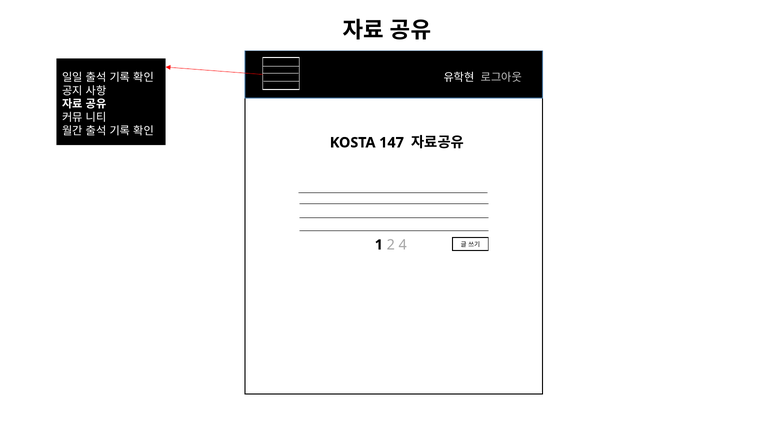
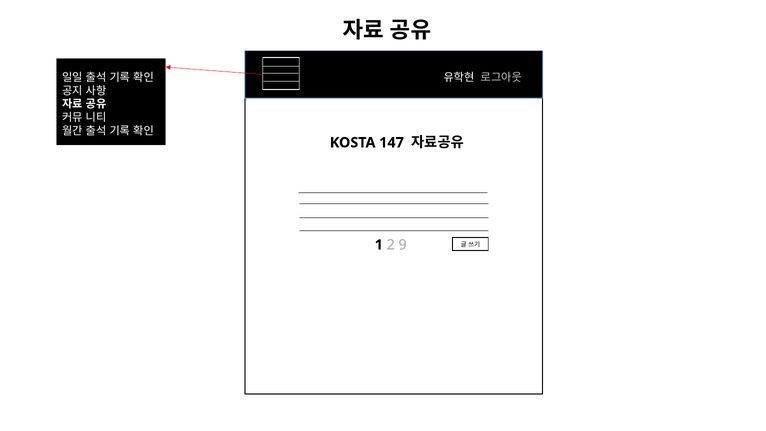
4: 4 -> 9
